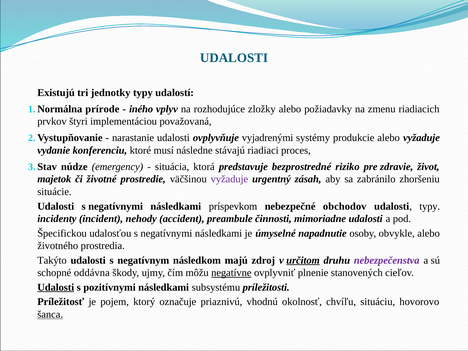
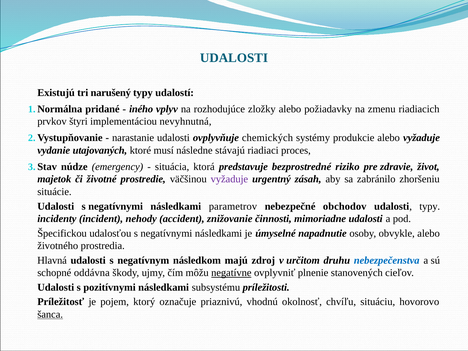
jednotky: jednotky -> narušený
prírode: prírode -> pridané
považovaná: považovaná -> nevyhnutná
vyjadrenými: vyjadrenými -> chemických
konferenciu: konferenciu -> utajovaných
príspevkom: príspevkom -> parametrov
preambule: preambule -> znižovanie
Takýto: Takýto -> Hlavná
určitom underline: present -> none
nebezpečenstva colour: purple -> blue
Udalosti at (56, 287) underline: present -> none
